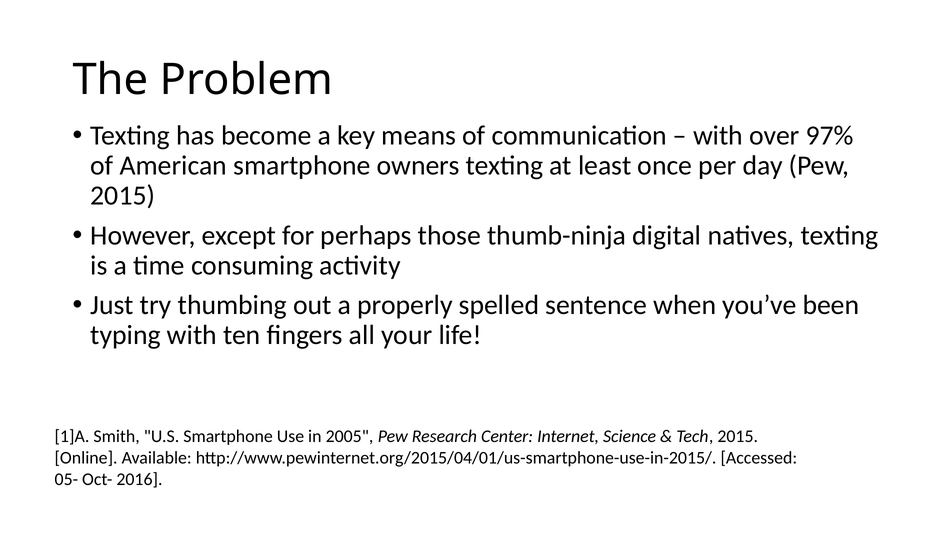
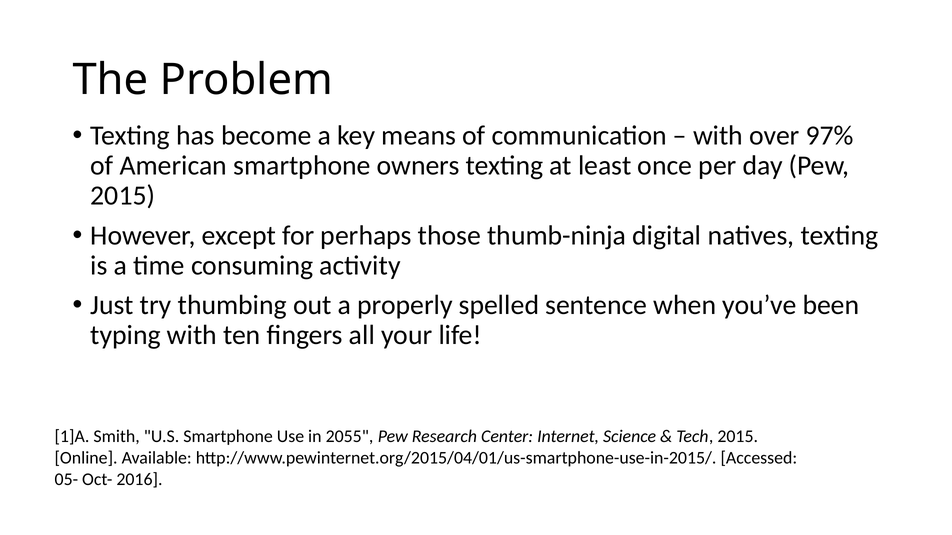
2005: 2005 -> 2055
